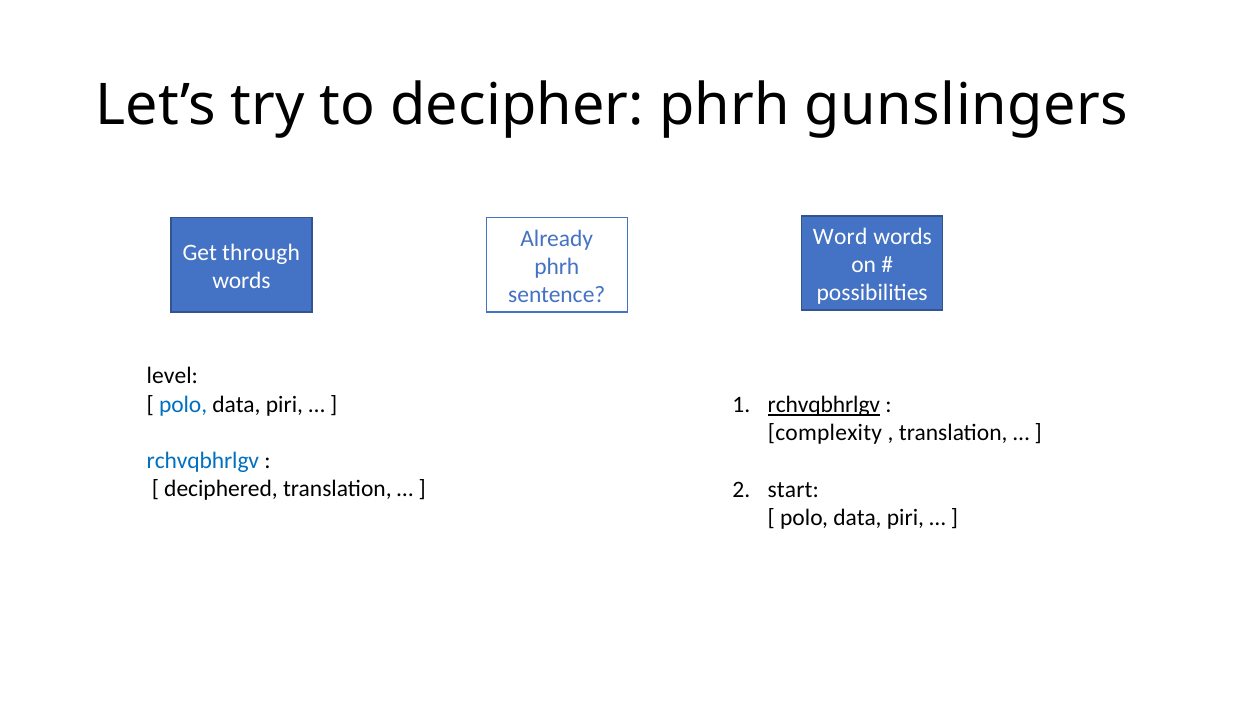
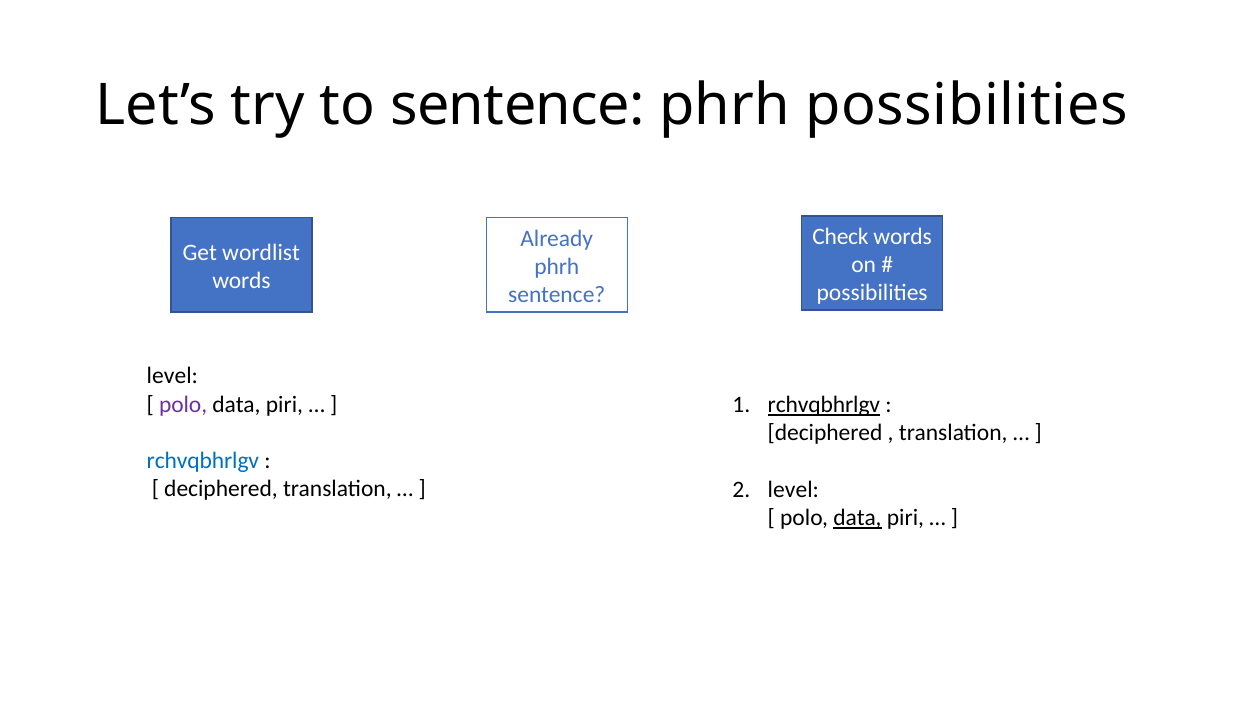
to decipher: decipher -> sentence
phrh gunslingers: gunslingers -> possibilities
Word: Word -> Check
through: through -> wordlist
polo at (183, 404) colour: blue -> purple
complexity at (825, 433): complexity -> deciphered
start at (793, 489): start -> level
data at (857, 518) underline: none -> present
